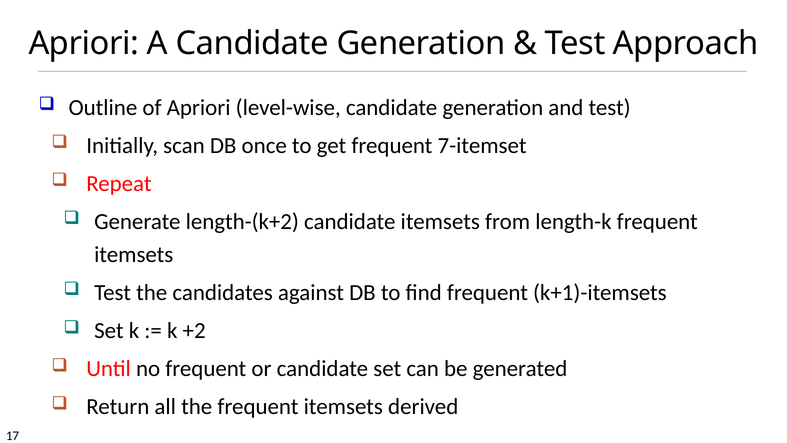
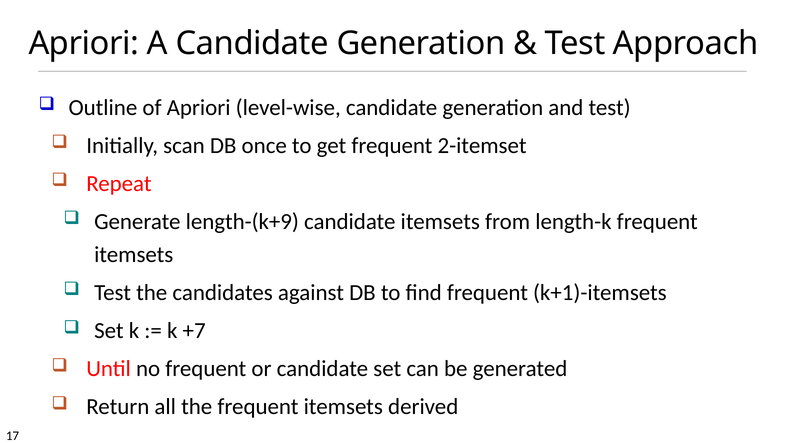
7-itemset: 7-itemset -> 2-itemset
length-(k+2: length-(k+2 -> length-(k+9
+2: +2 -> +7
